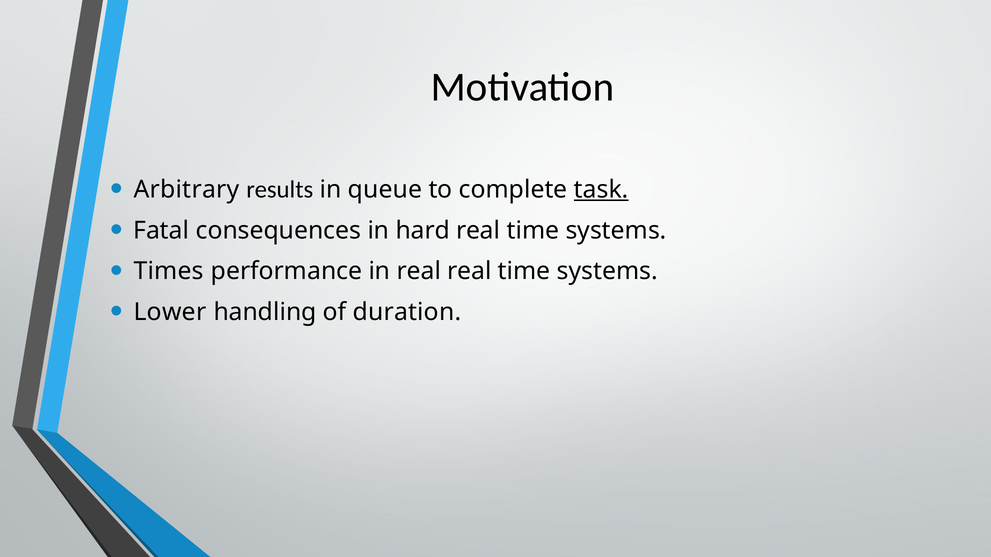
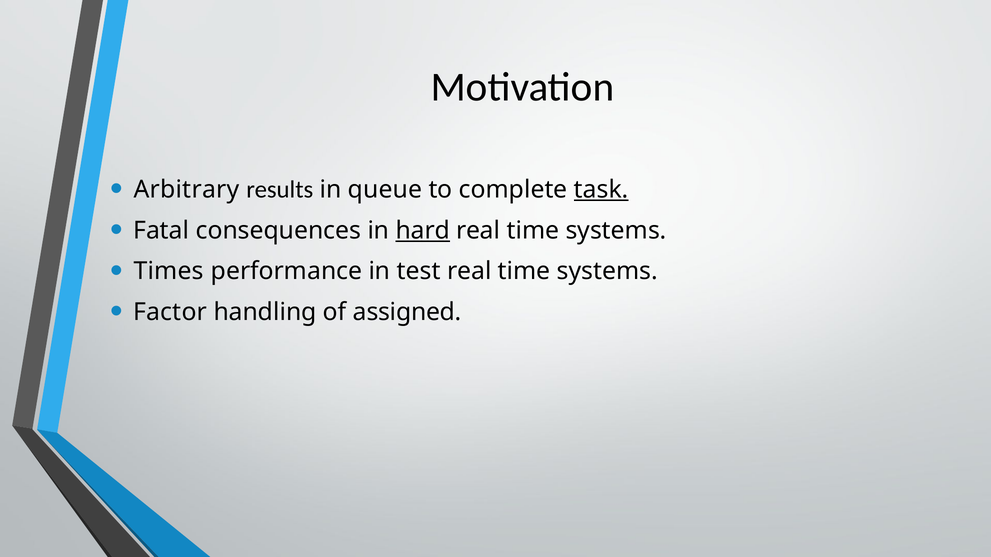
hard underline: none -> present
in real: real -> test
Lower: Lower -> Factor
duration: duration -> assigned
